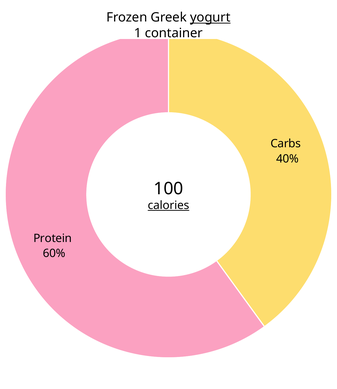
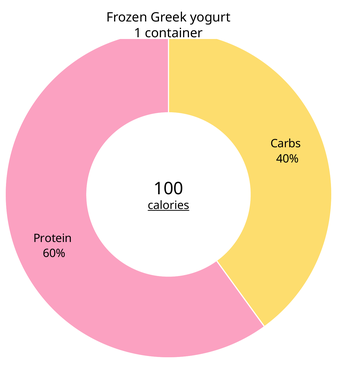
yogurt underline: present -> none
